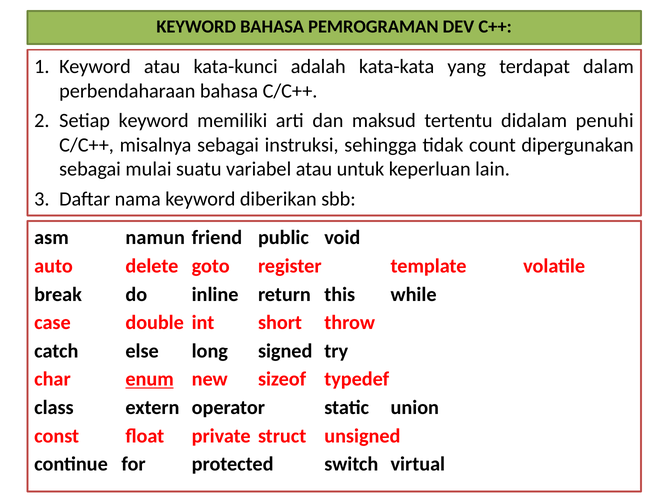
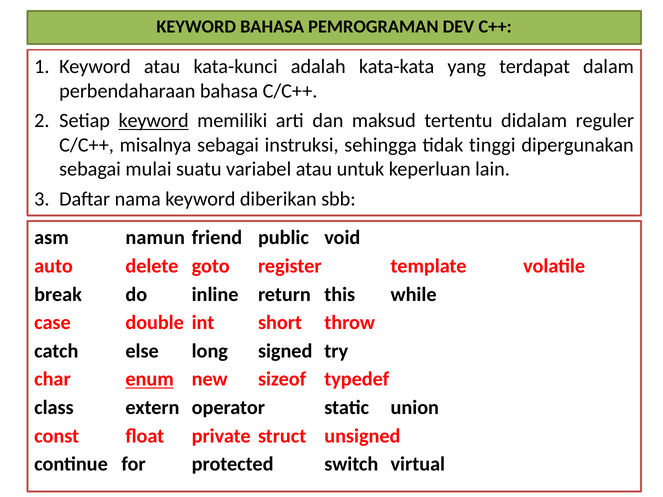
keyword at (154, 121) underline: none -> present
penuhi: penuhi -> reguler
count: count -> tinggi
